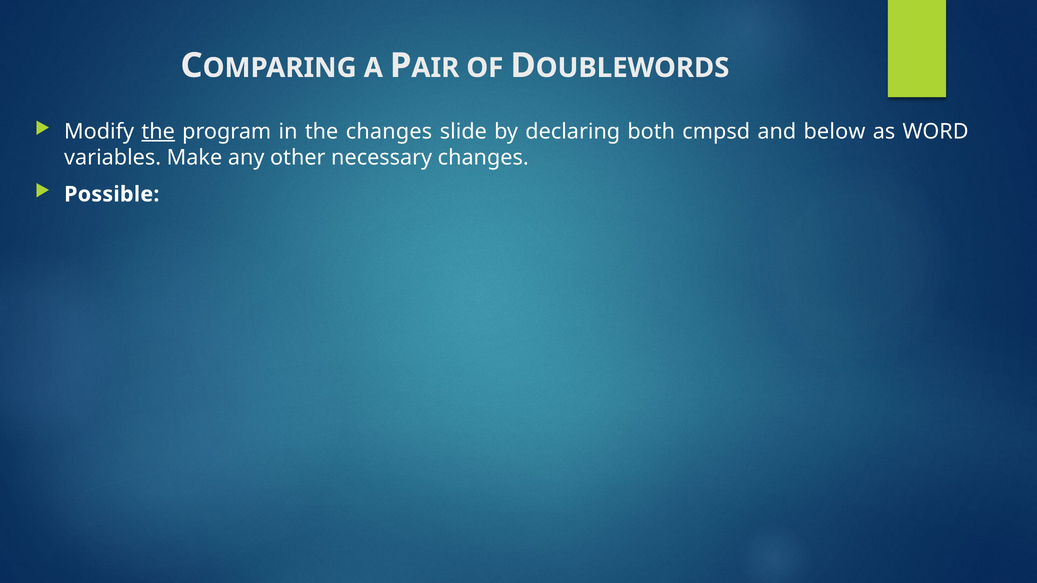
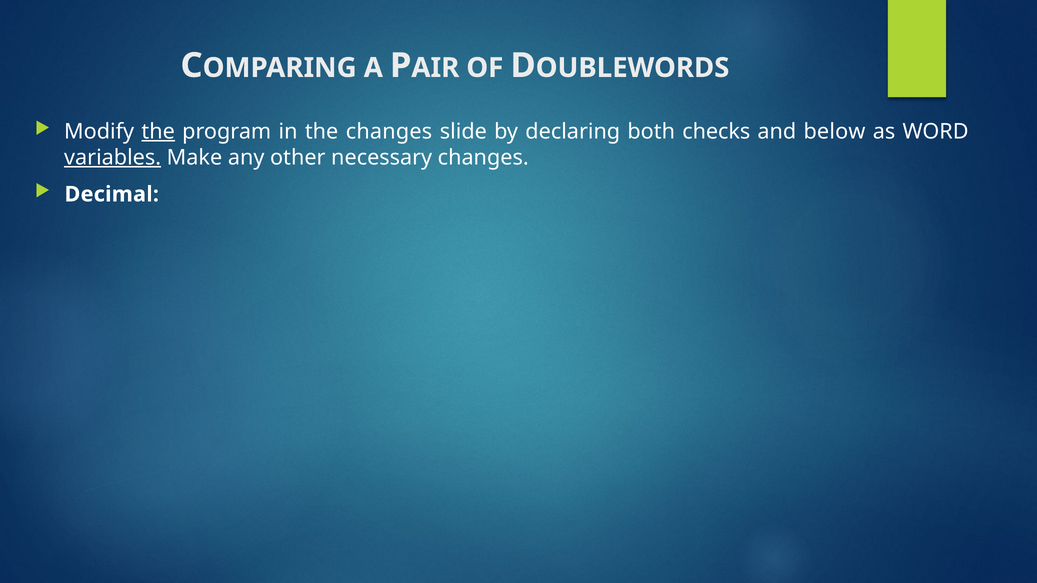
cmpsd: cmpsd -> checks
variables underline: none -> present
Possible: Possible -> Decimal
